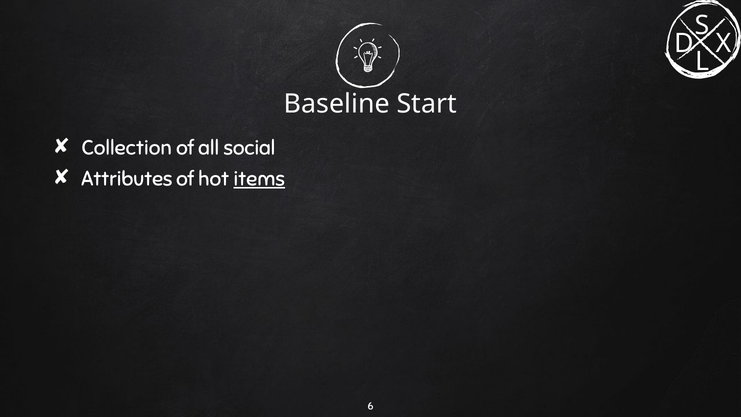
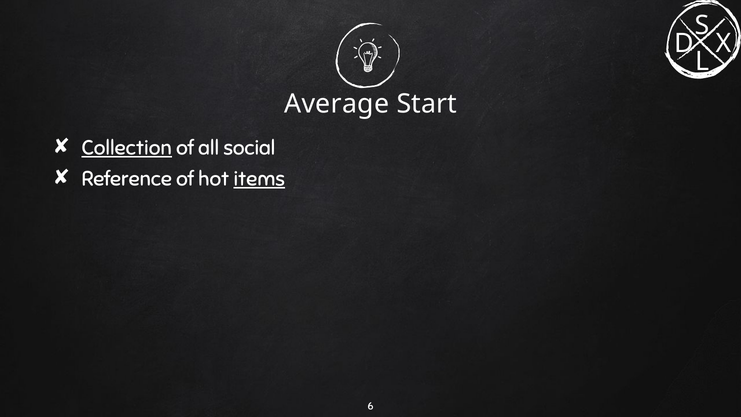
Baseline: Baseline -> Average
Collection underline: none -> present
Attributes: Attributes -> Reference
